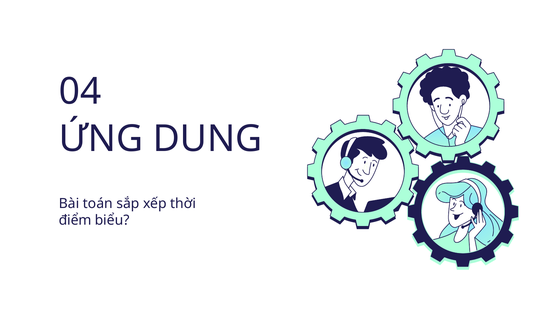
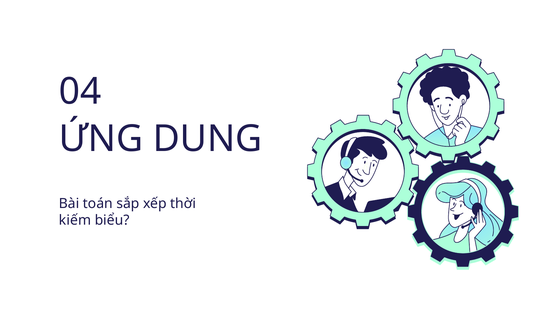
điểm: điểm -> kiếm
